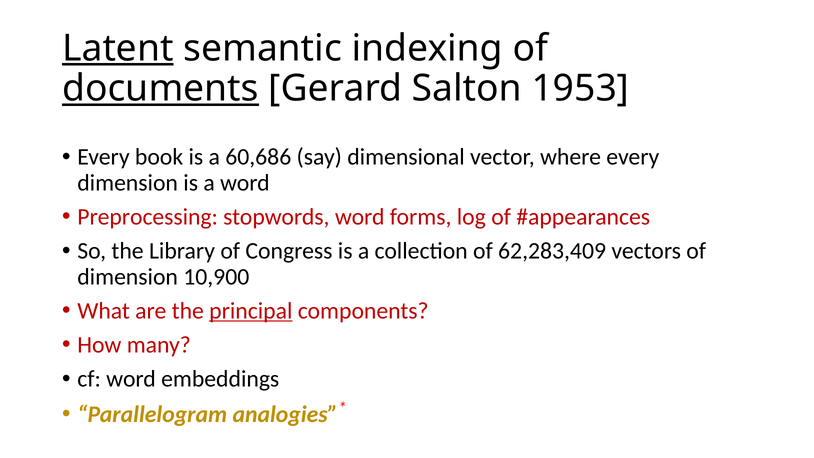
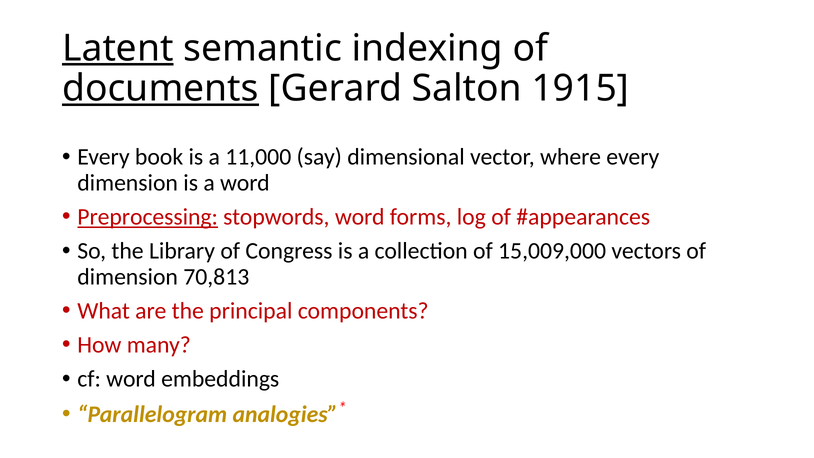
1953: 1953 -> 1915
60,686: 60,686 -> 11,000
Preprocessing underline: none -> present
62,283,409: 62,283,409 -> 15,009,000
10,900: 10,900 -> 70,813
principal underline: present -> none
